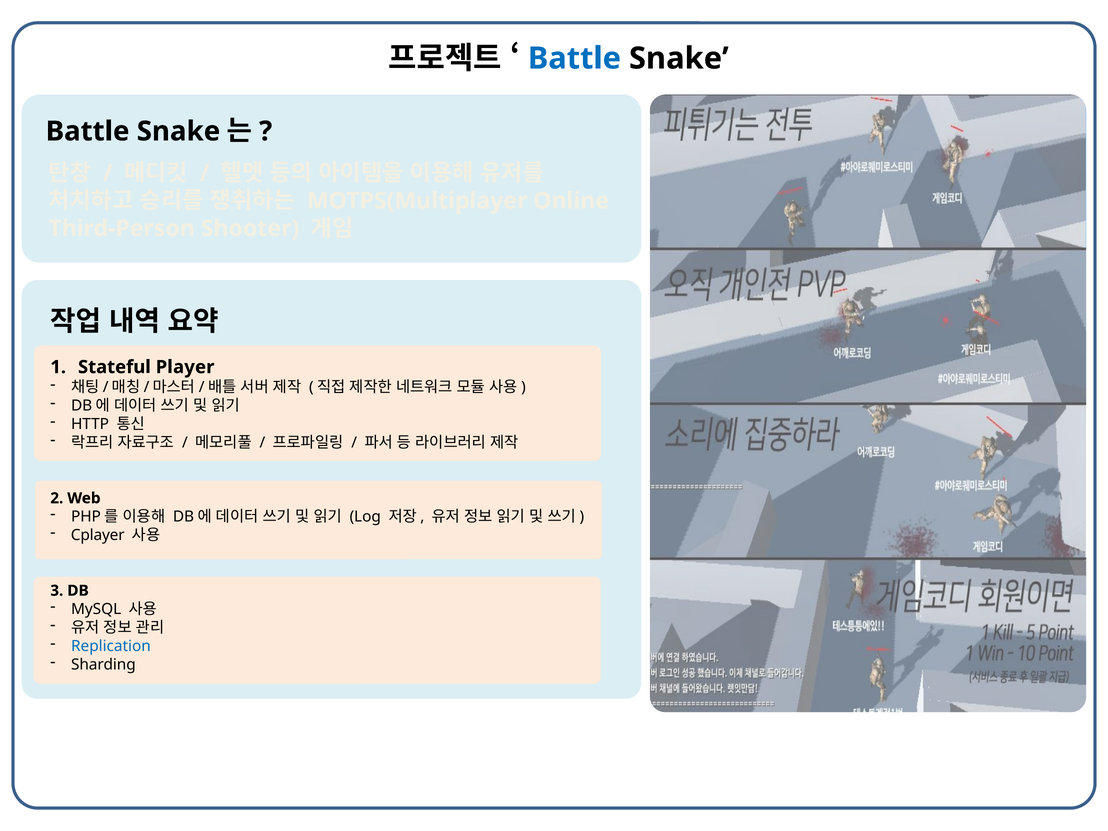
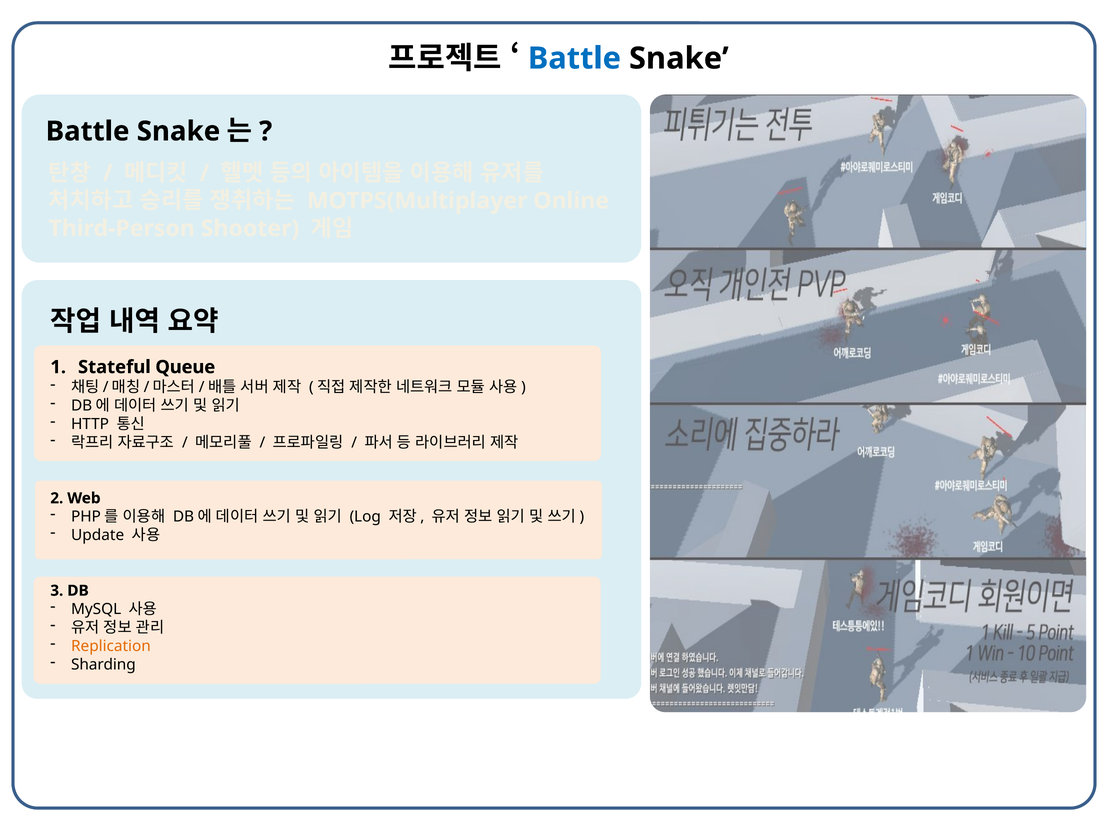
Player: Player -> Queue
Cplayer: Cplayer -> Update
Replication colour: blue -> orange
